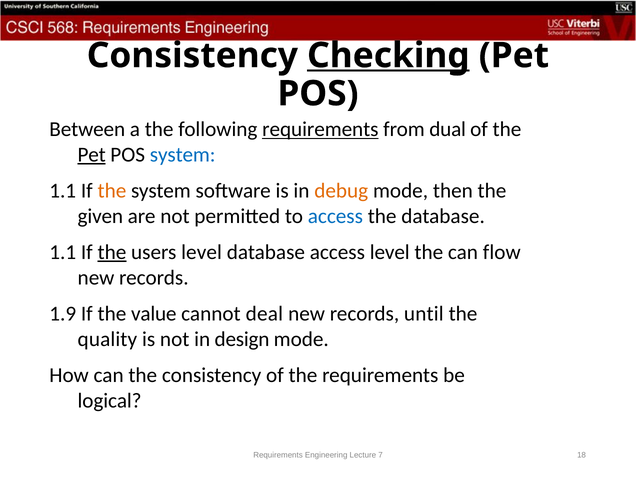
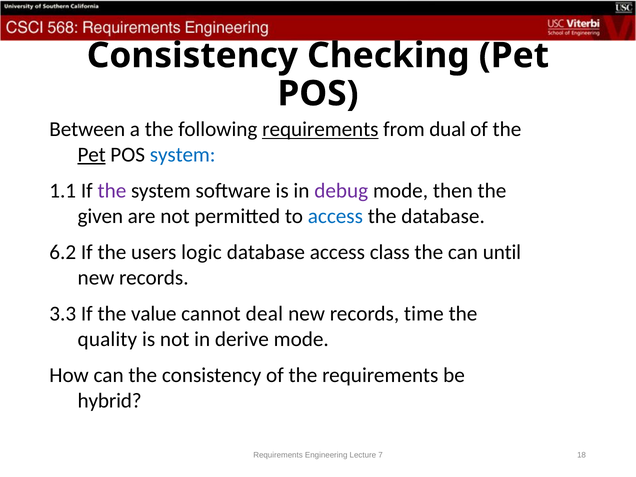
Checking underline: present -> none
the at (112, 191) colour: orange -> purple
debug colour: orange -> purple
1.1 at (63, 252): 1.1 -> 6.2
the at (112, 252) underline: present -> none
users level: level -> logic
access level: level -> class
flow: flow -> until
1.9: 1.9 -> 3.3
until: until -> time
design: design -> derive
logical: logical -> hybrid
